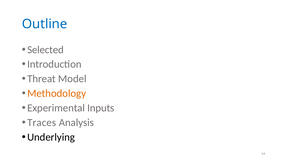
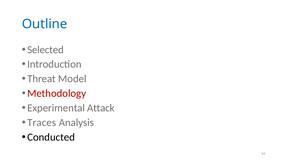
Methodology colour: orange -> red
Inputs: Inputs -> Attack
Underlying: Underlying -> Conducted
